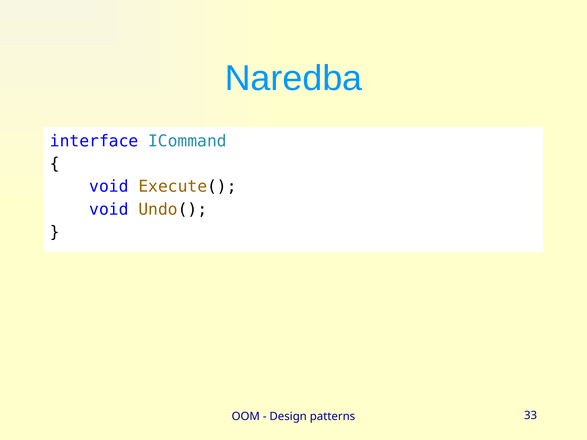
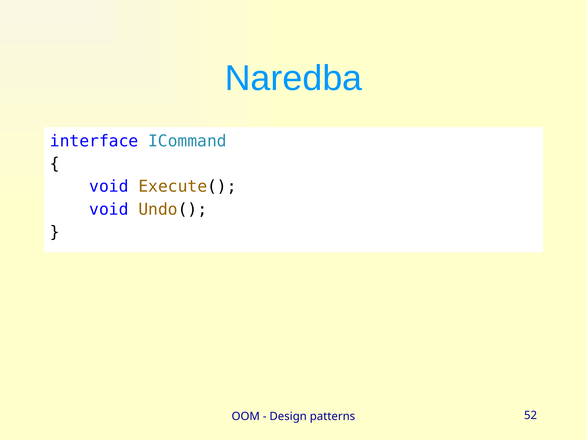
33: 33 -> 52
